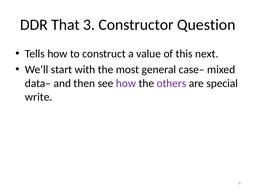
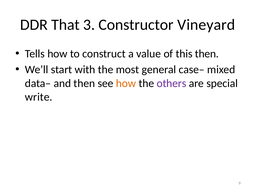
Question: Question -> Vineyard
this next: next -> then
how at (126, 83) colour: purple -> orange
